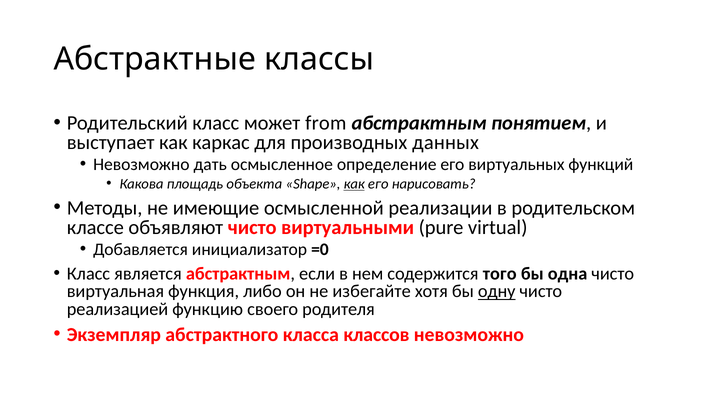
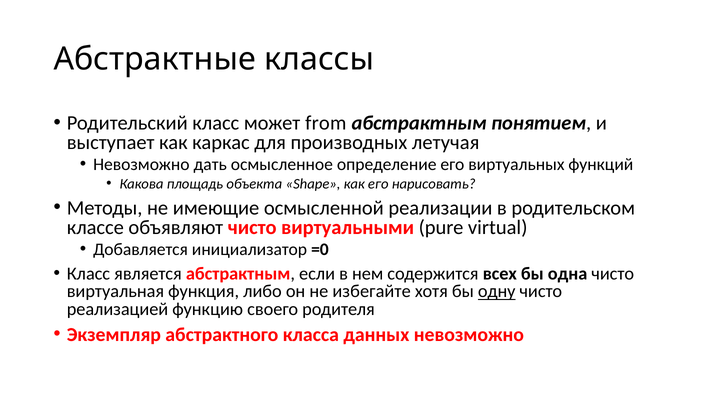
данных: данных -> летучая
как at (354, 184) underline: present -> none
того: того -> всех
классов: классов -> данных
